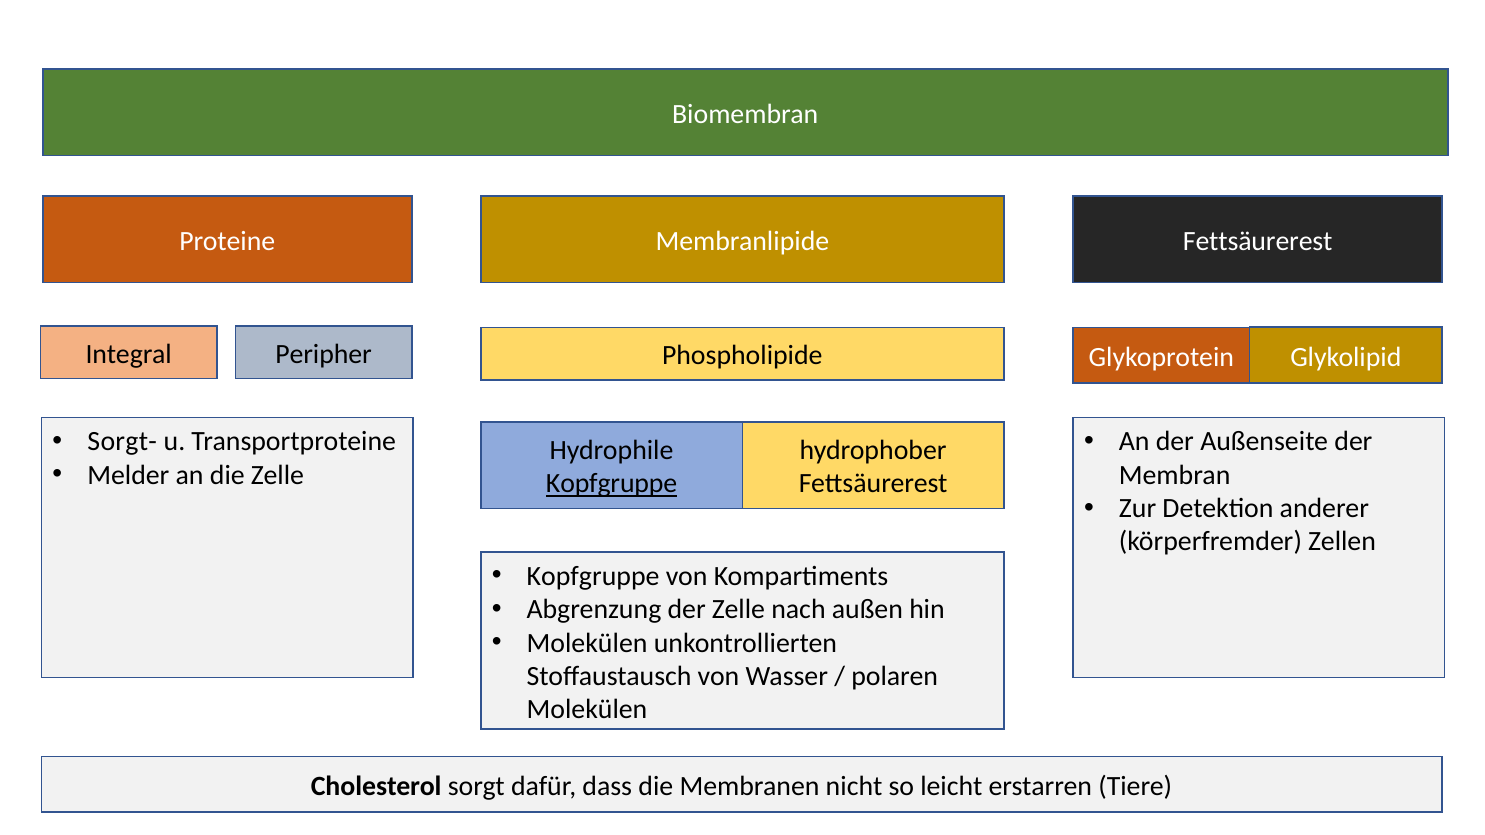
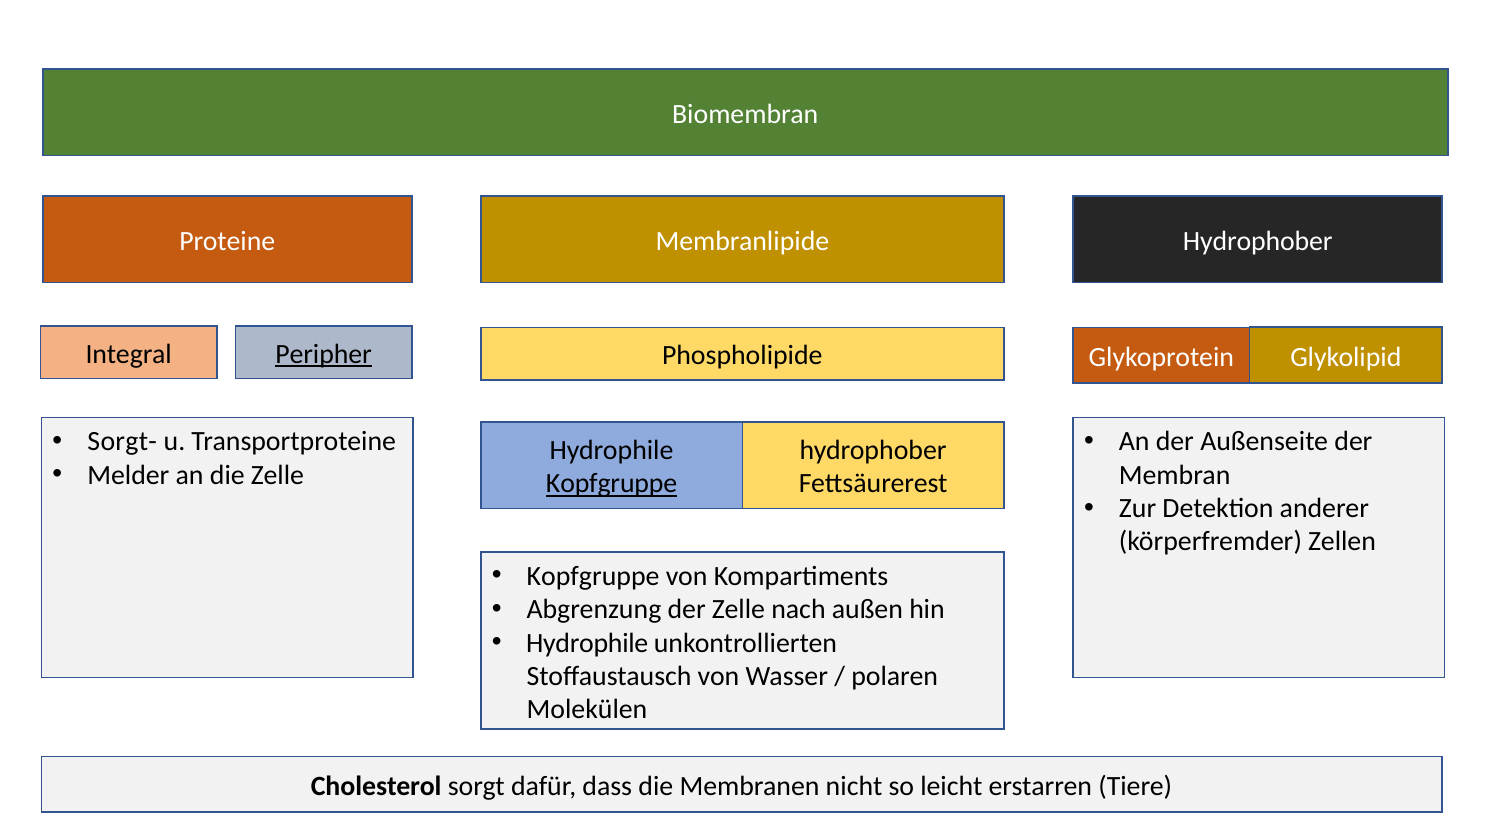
Fettsäurerest at (1258, 241): Fettsäurerest -> Hydrophober
Peripher underline: none -> present
Molekülen at (587, 643): Molekülen -> Hydrophile
